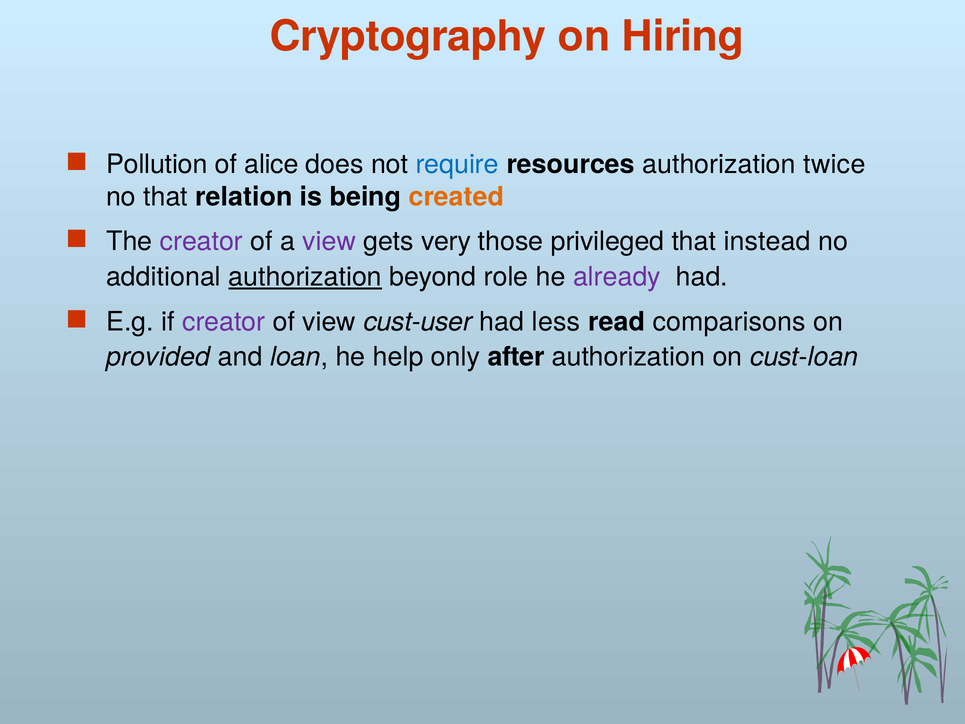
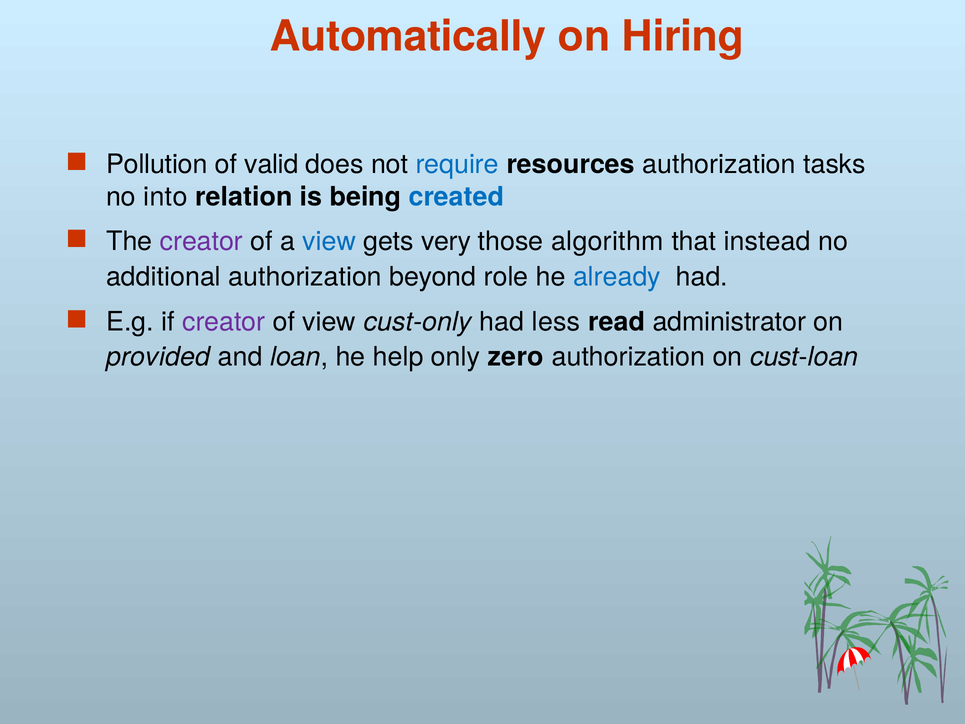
Cryptography: Cryptography -> Automatically
alice: alice -> valid
twice: twice -> tasks
no that: that -> into
created colour: orange -> blue
view at (329, 241) colour: purple -> blue
privileged: privileged -> algorithm
authorization at (305, 277) underline: present -> none
already colour: purple -> blue
cust-user: cust-user -> cust-only
comparisons: comparisons -> administrator
after: after -> zero
